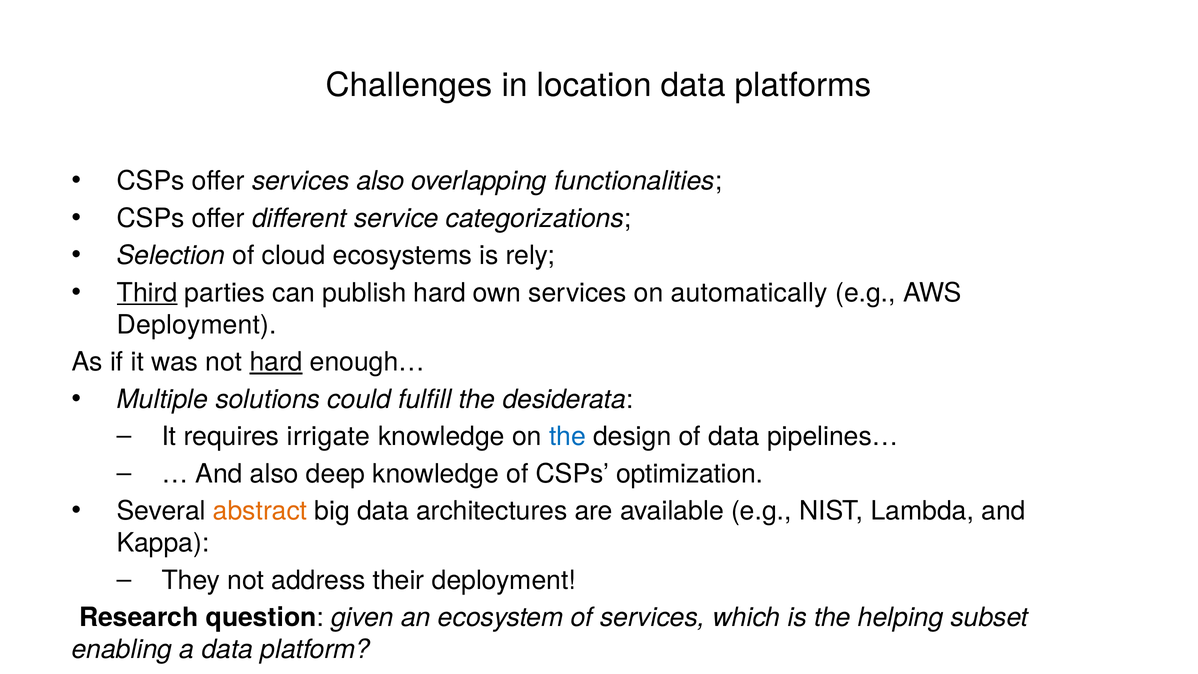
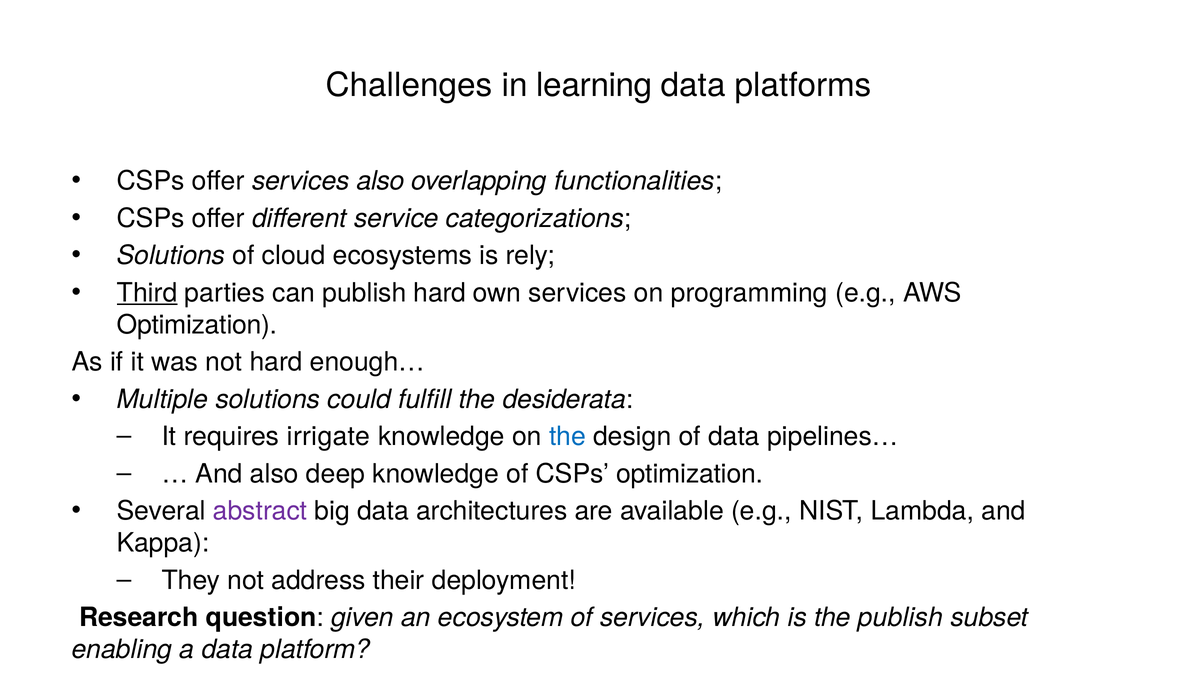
location: location -> learning
Selection at (171, 256): Selection -> Solutions
automatically: automatically -> programming
Deployment at (197, 325): Deployment -> Optimization
hard at (276, 362) underline: present -> none
abstract colour: orange -> purple
the helping: helping -> publish
